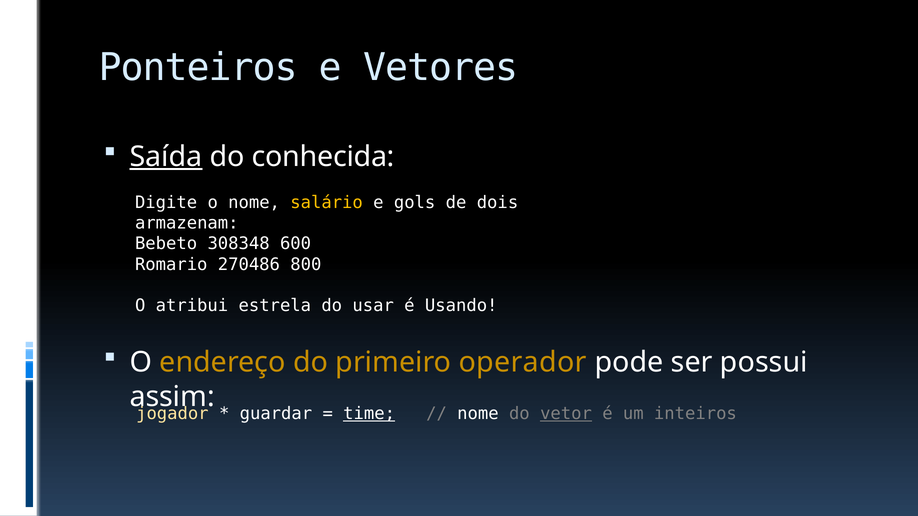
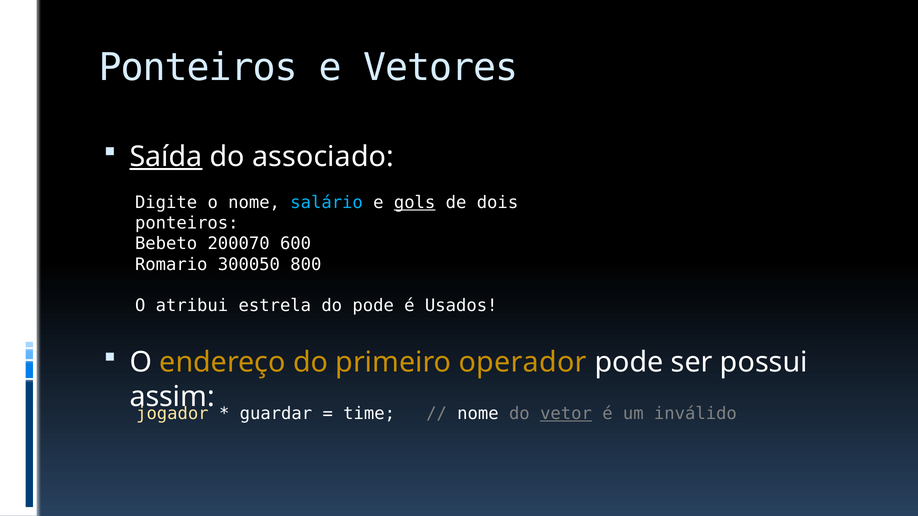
conhecida: conhecida -> associado
salário colour: yellow -> light blue
gols underline: none -> present
armazenam at (187, 223): armazenam -> ponteiros
308348: 308348 -> 200070
270486: 270486 -> 300050
do usar: usar -> pode
Usando: Usando -> Usados
time underline: present -> none
inteiros: inteiros -> inválido
